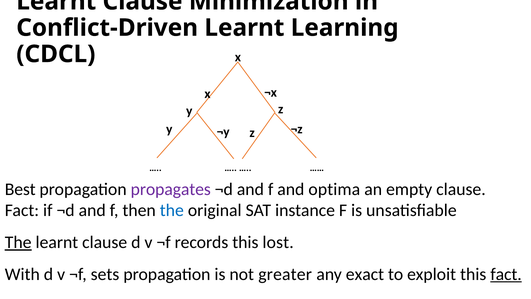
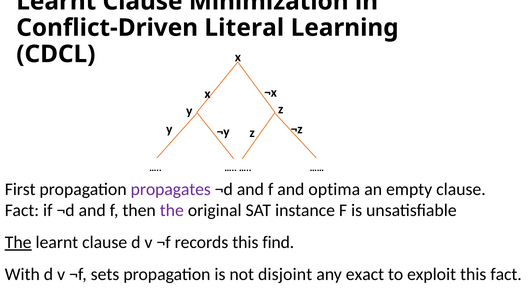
Conflict-Driven Learnt: Learnt -> Literal
Best: Best -> First
the at (172, 210) colour: blue -> purple
lost: lost -> find
greater: greater -> disjoint
fact at (506, 274) underline: present -> none
